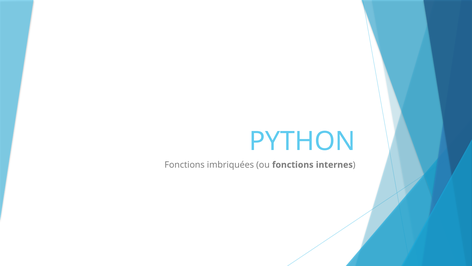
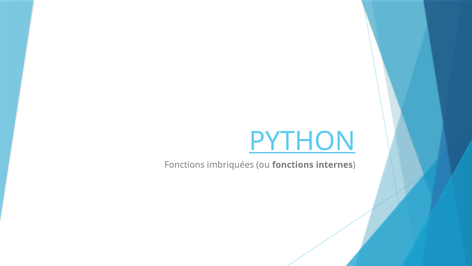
PYTHON underline: none -> present
